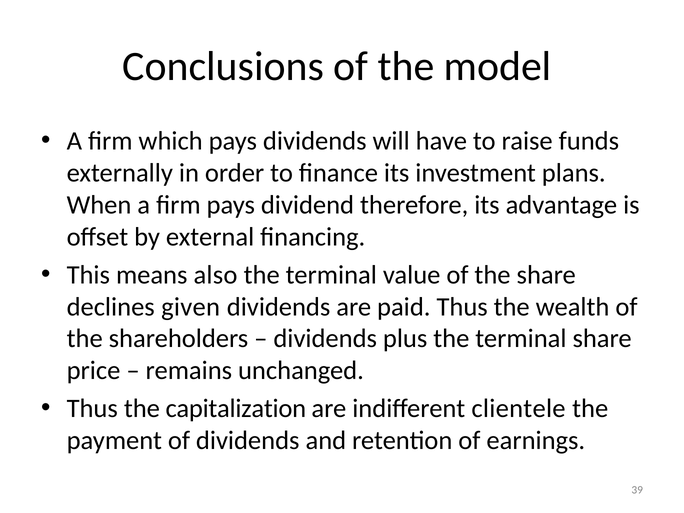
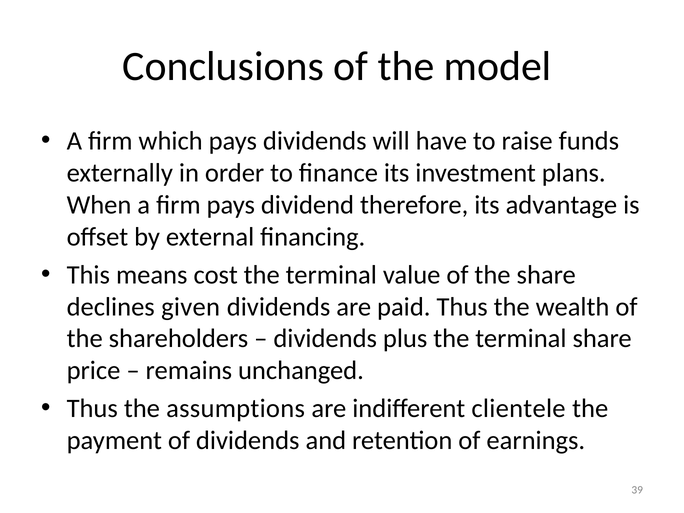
also: also -> cost
capitalization: capitalization -> assumptions
